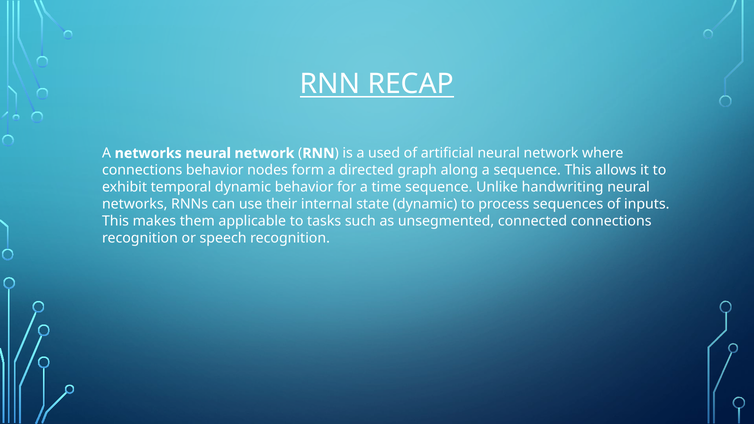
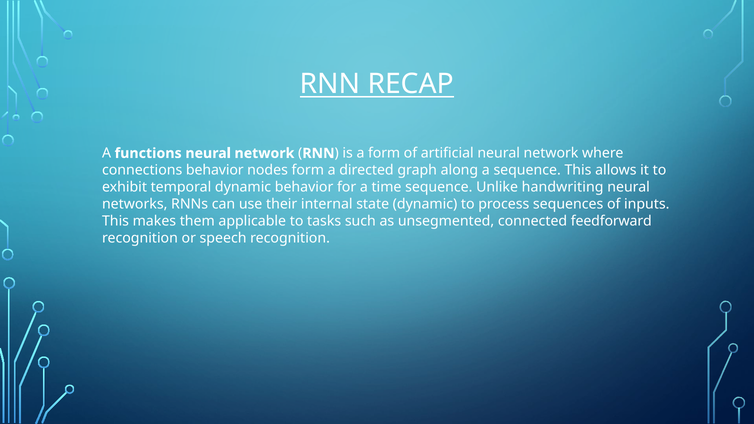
A networks: networks -> functions
a used: used -> form
connected connections: connections -> feedforward
